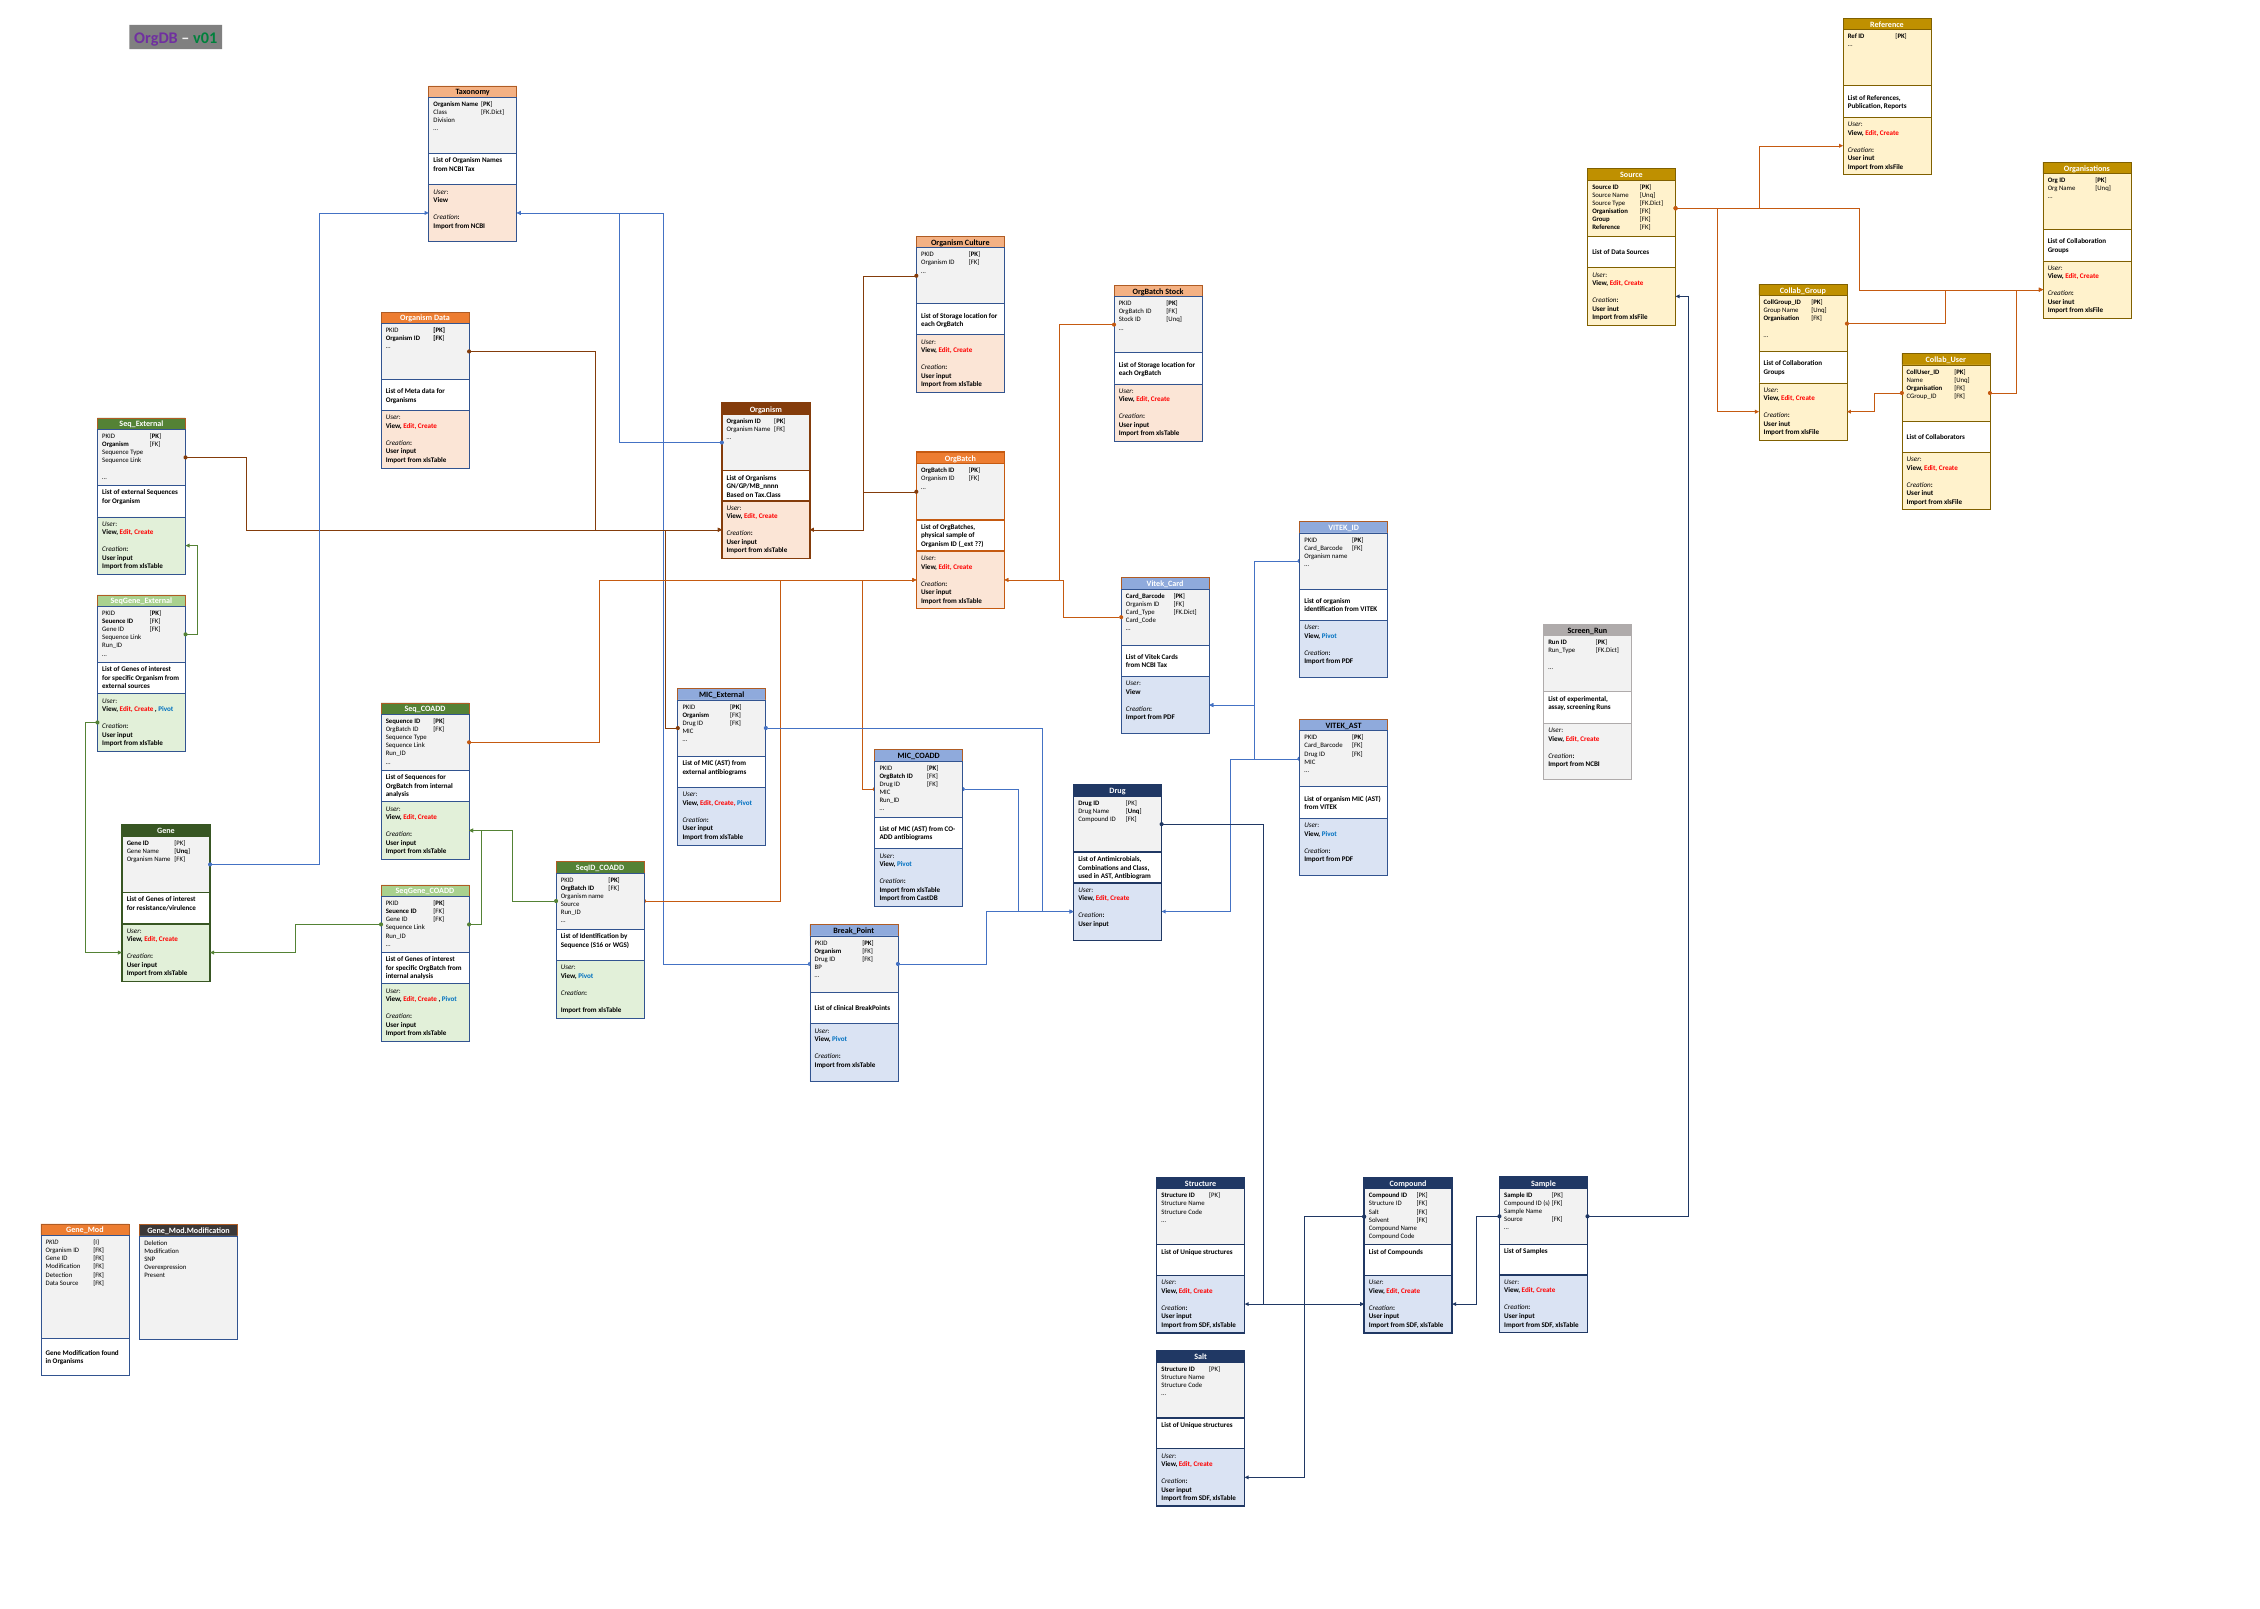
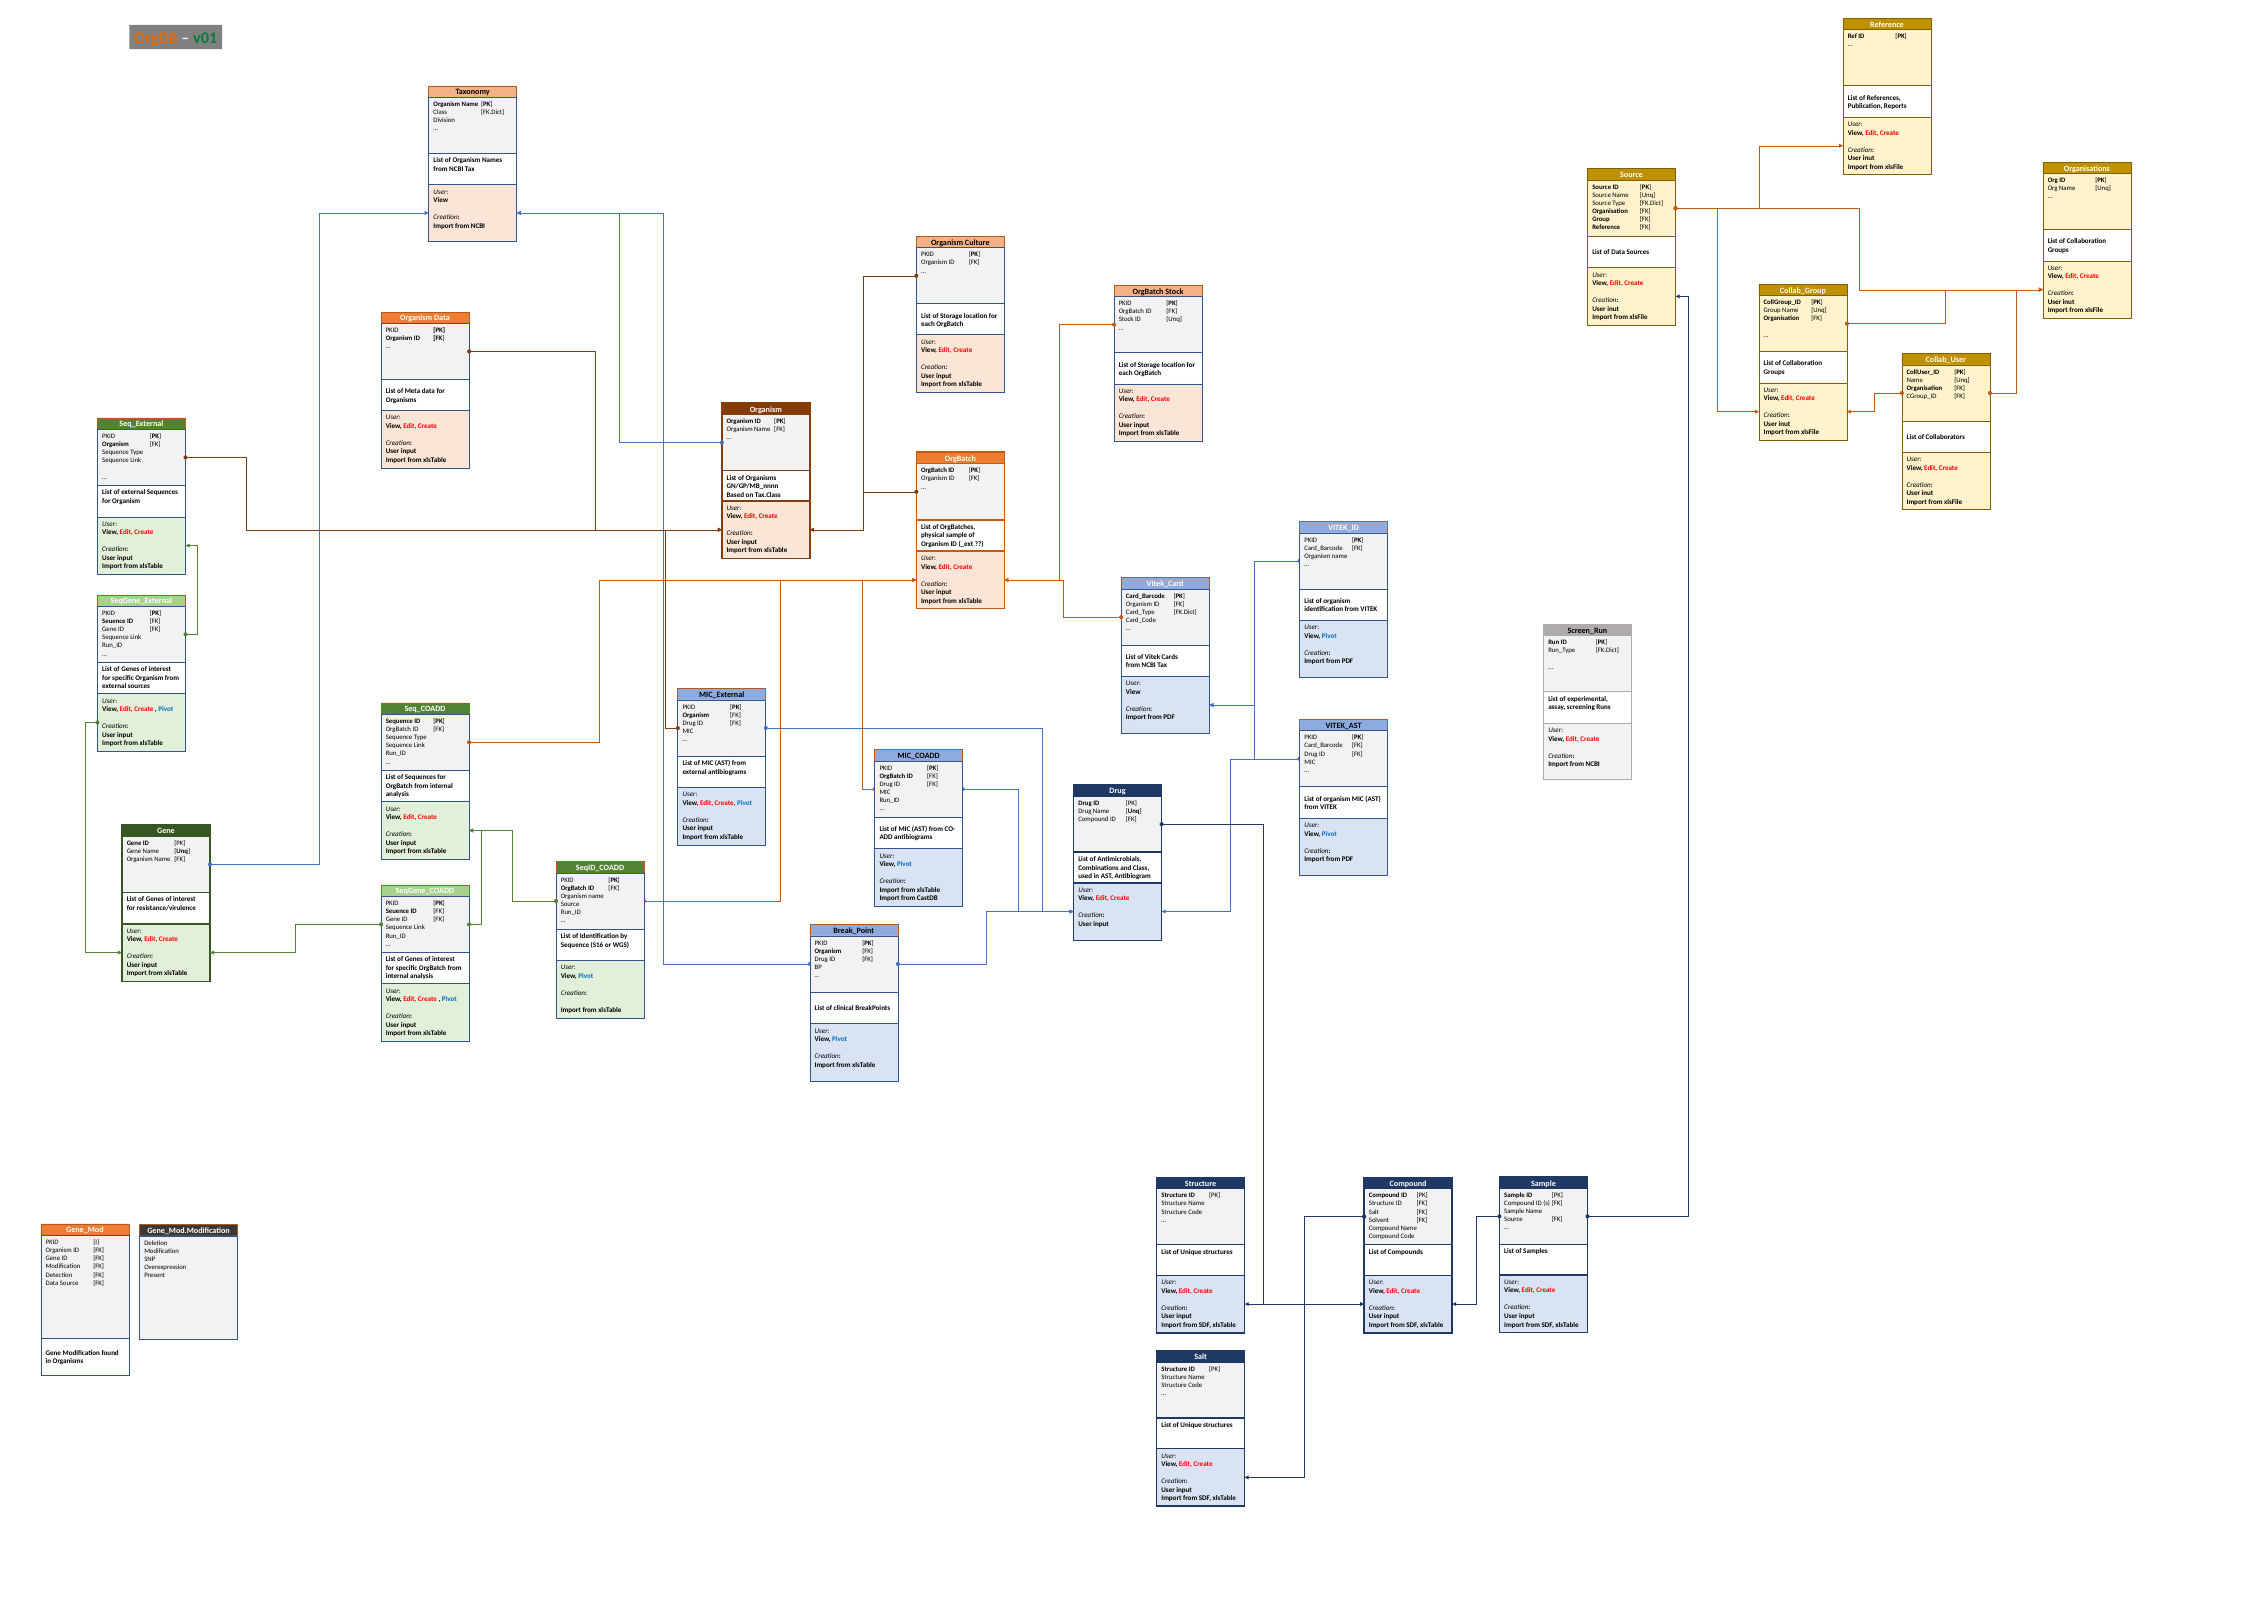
OrgDB colour: purple -> orange
